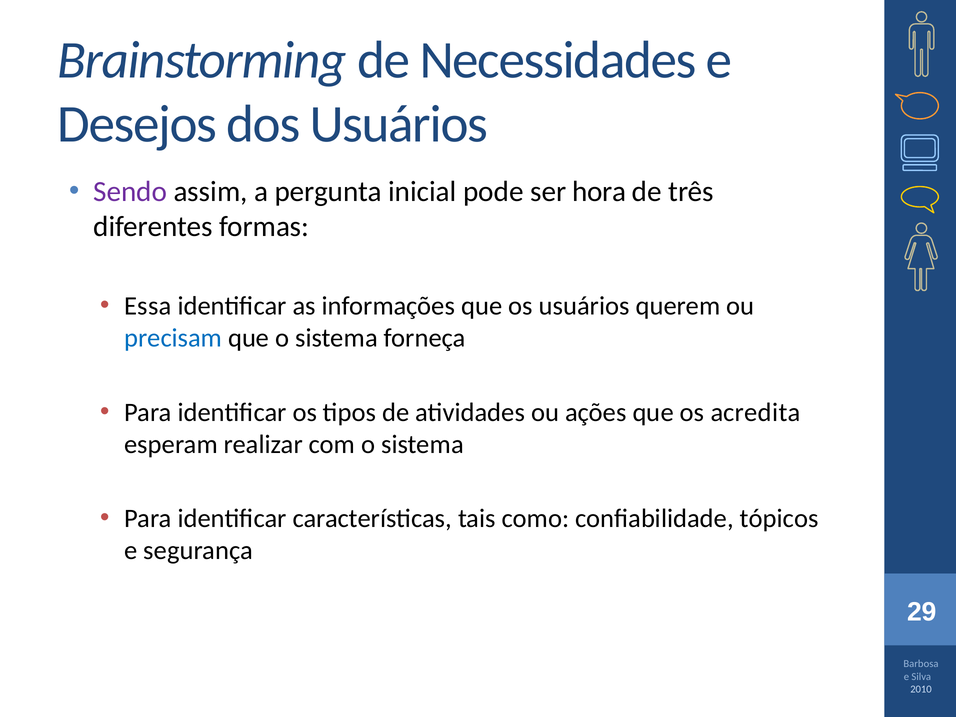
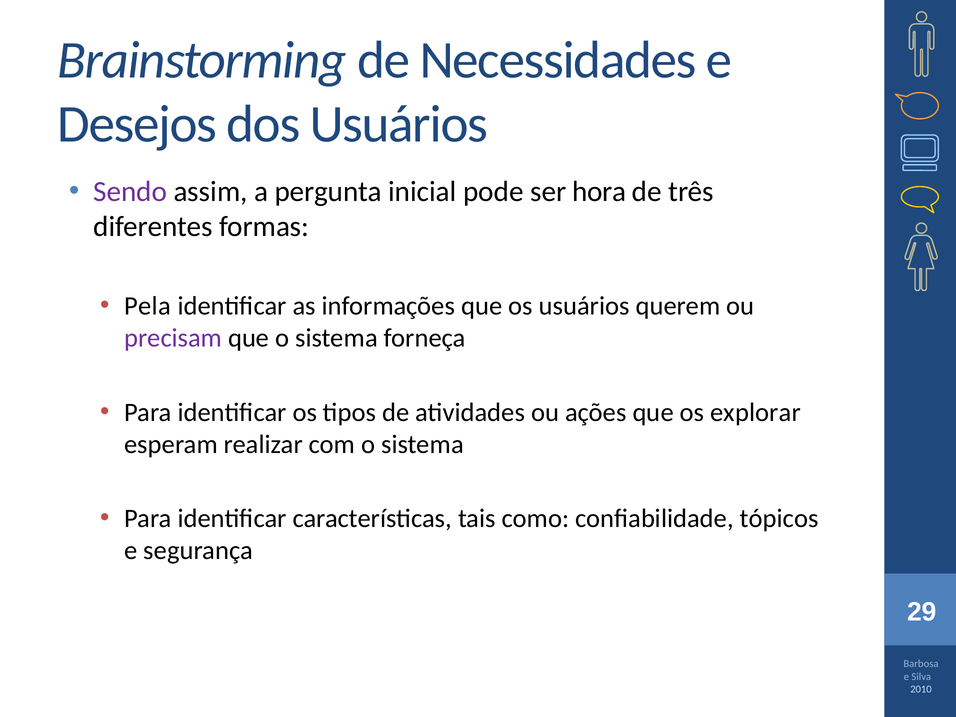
Essa: Essa -> Pela
precisam colour: blue -> purple
acredita: acredita -> explorar
